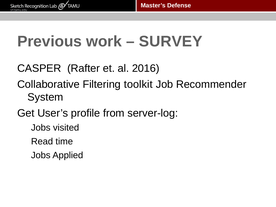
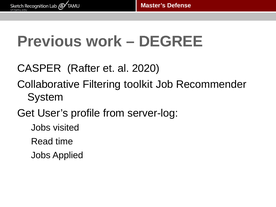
SURVEY: SURVEY -> DEGREE
2016: 2016 -> 2020
